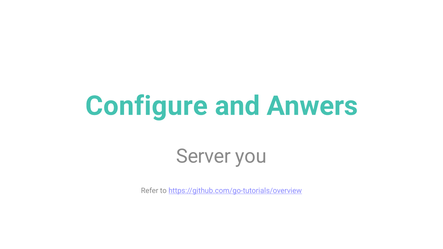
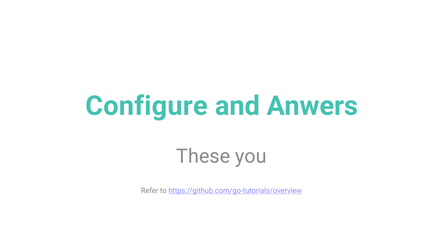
Server: Server -> These
